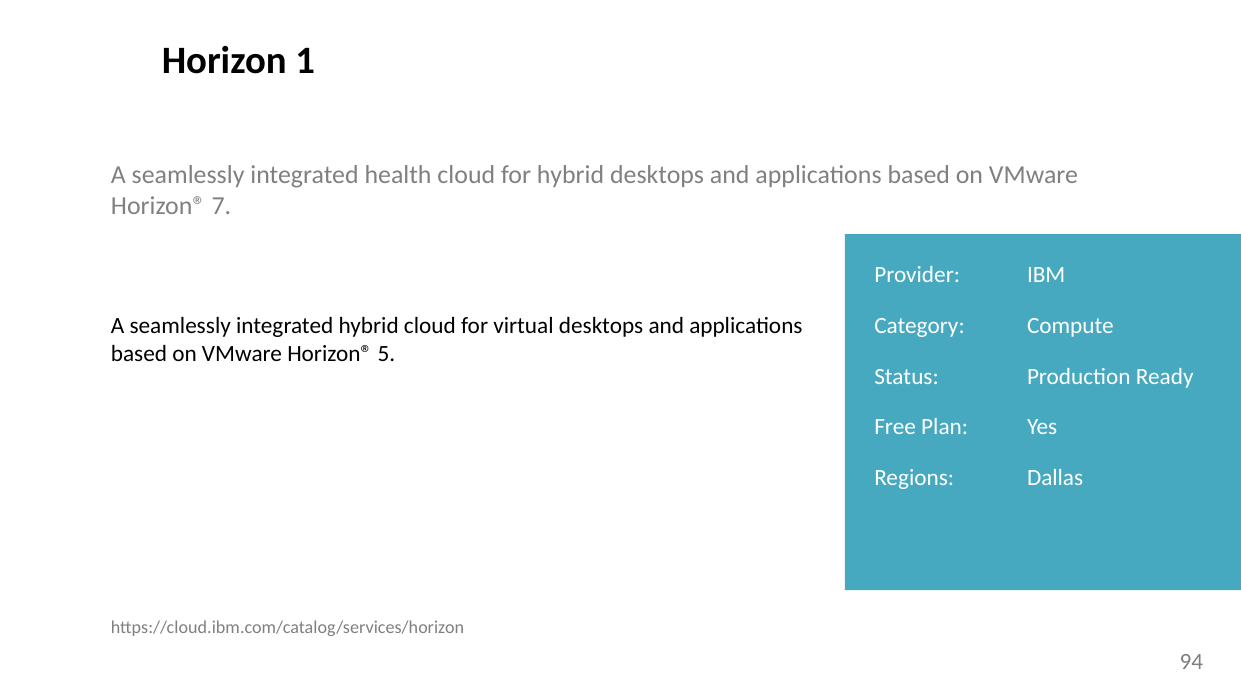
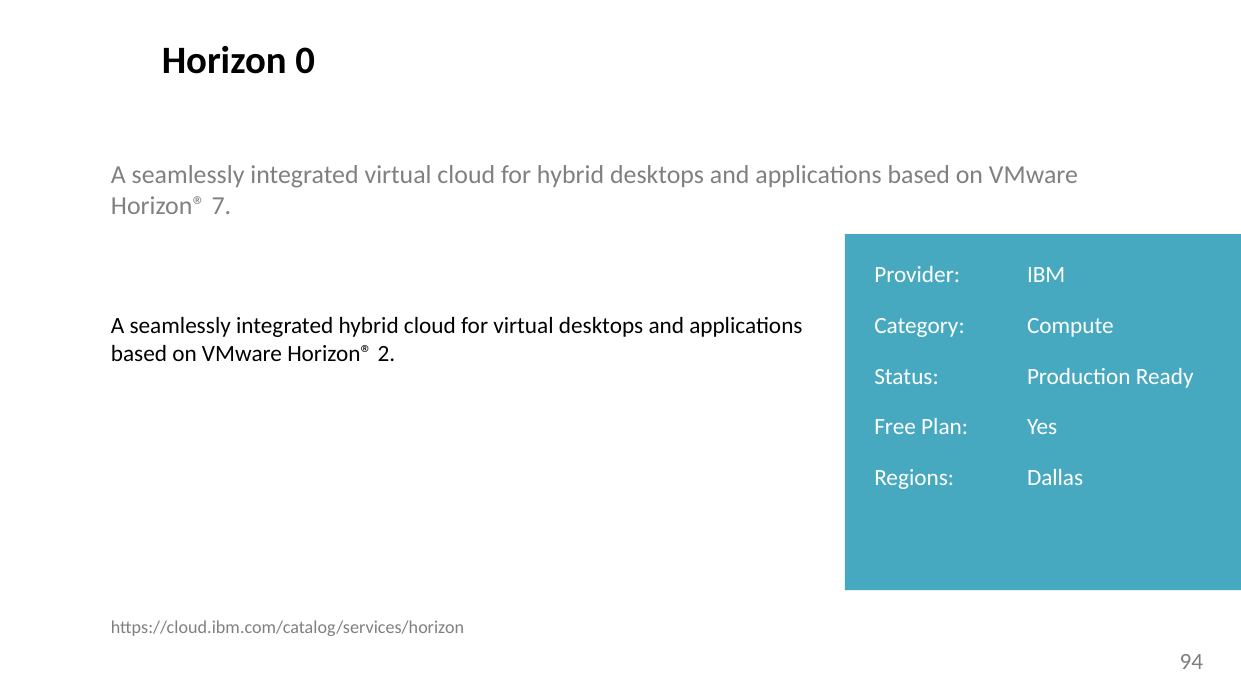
1: 1 -> 0
integrated health: health -> virtual
5: 5 -> 2
